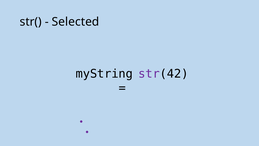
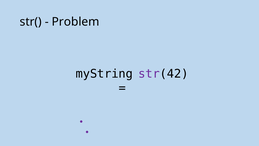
Selected: Selected -> Problem
